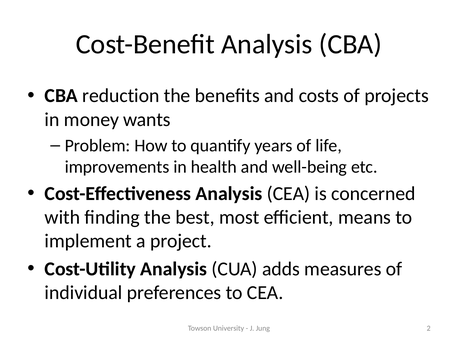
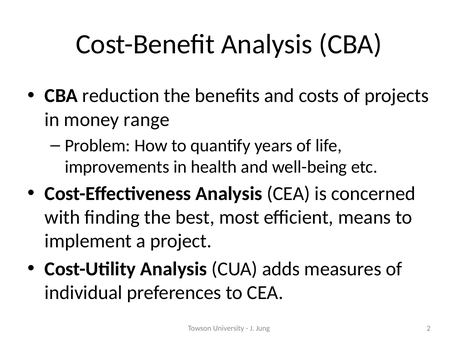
wants: wants -> range
